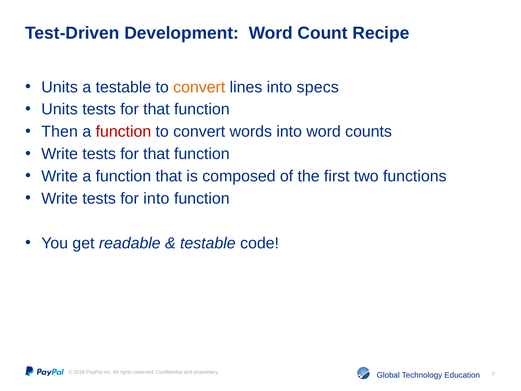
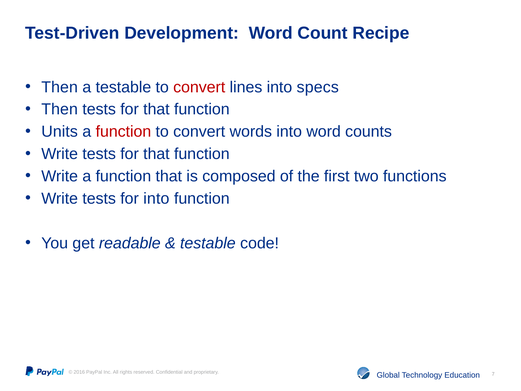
Units at (60, 87): Units -> Then
convert at (199, 87) colour: orange -> red
Units at (60, 109): Units -> Then
Then: Then -> Units
